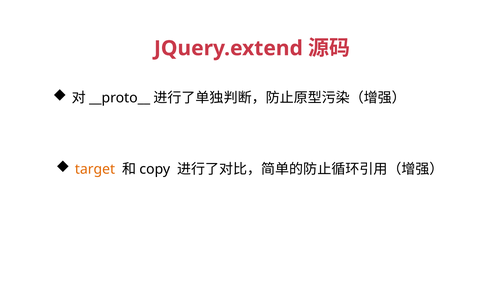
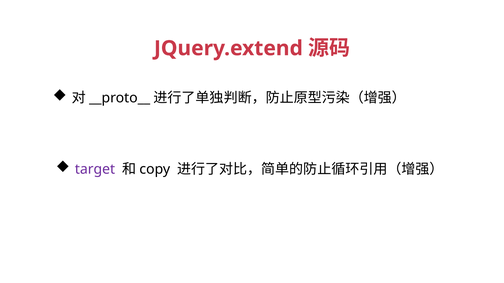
target colour: orange -> purple
